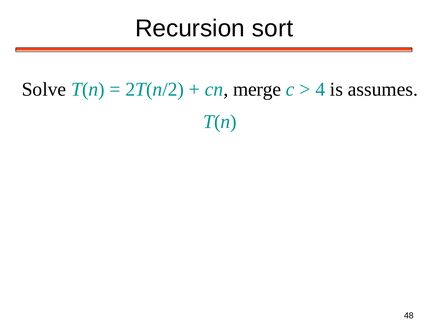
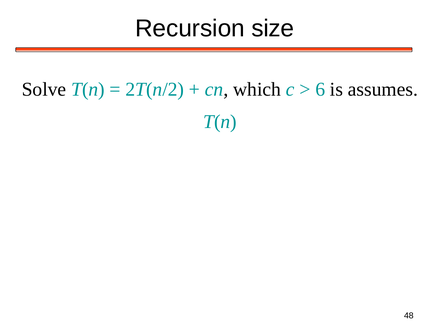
sort: sort -> size
merge: merge -> which
4: 4 -> 6
